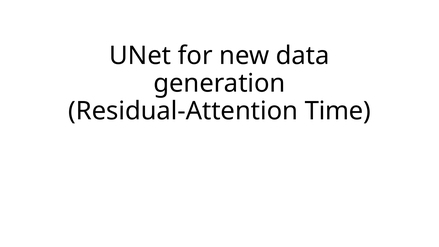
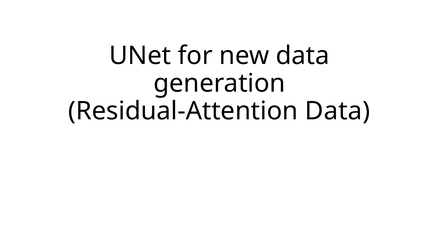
Residual-Attention Time: Time -> Data
